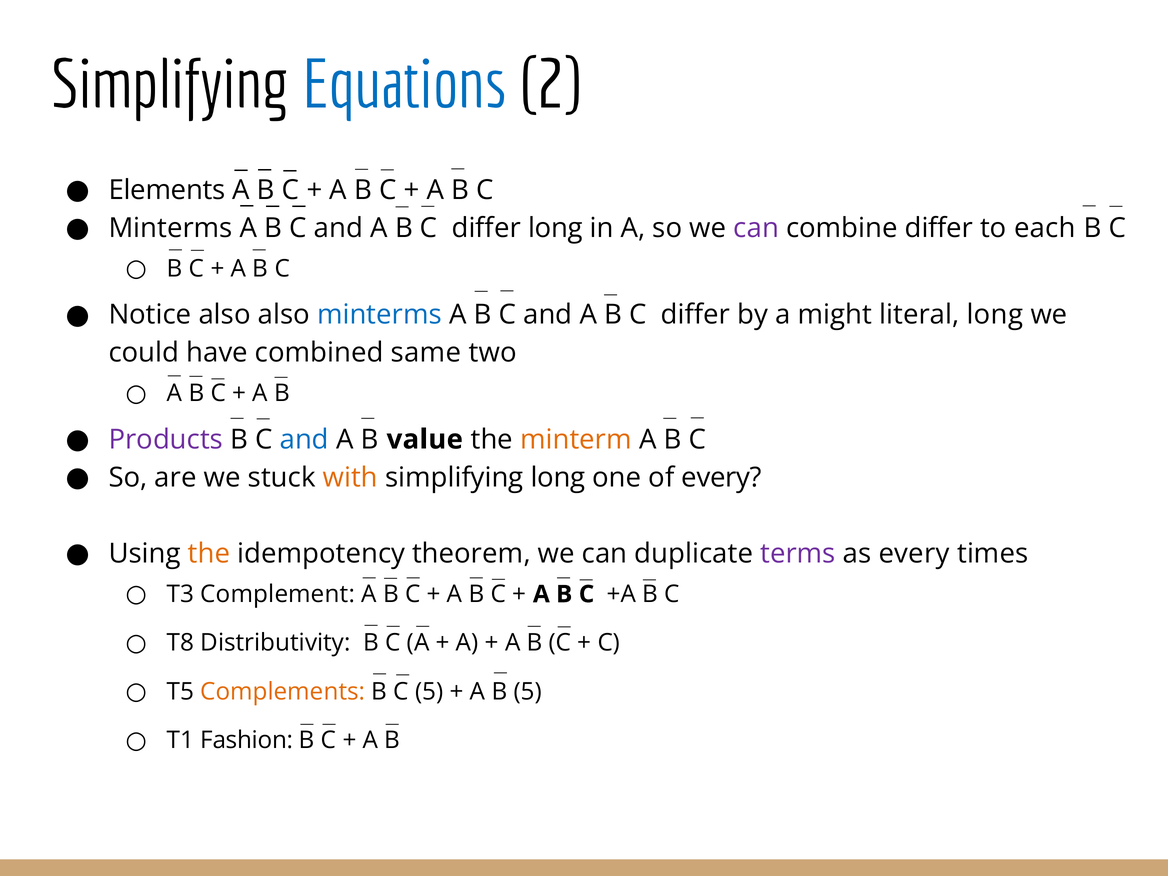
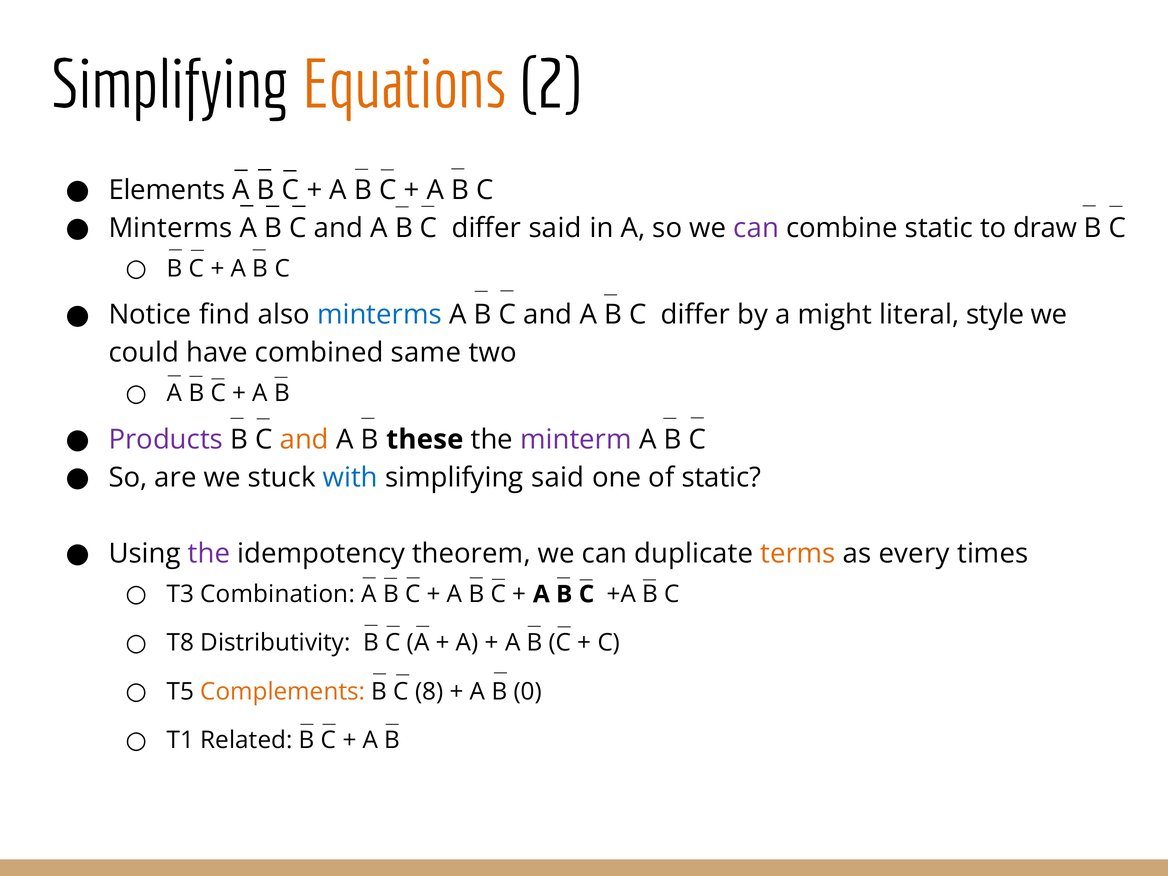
Equations colour: blue -> orange
differ long: long -> said
combine differ: differ -> static
each: each -> draw
Notice also: also -> find
literal long: long -> style
and at (304, 439) colour: blue -> orange
value: value -> these
minterm colour: orange -> purple
with colour: orange -> blue
simplifying long: long -> said
of every: every -> static
the at (209, 554) colour: orange -> purple
terms colour: purple -> orange
Complement: Complement -> Combination
C 5: 5 -> 8
B 5: 5 -> 0
Fashion: Fashion -> Related
